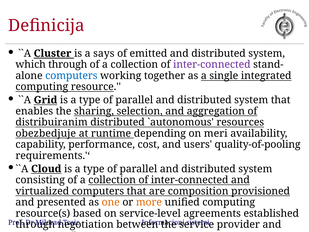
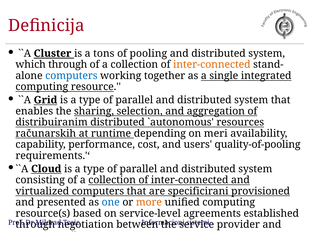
says: says -> tons
emitted: emitted -> pooling
inter-connected at (212, 64) colour: purple -> orange
obezbedjuje: obezbedjuje -> računarskih
composition: composition -> specificirani
one colour: orange -> blue
